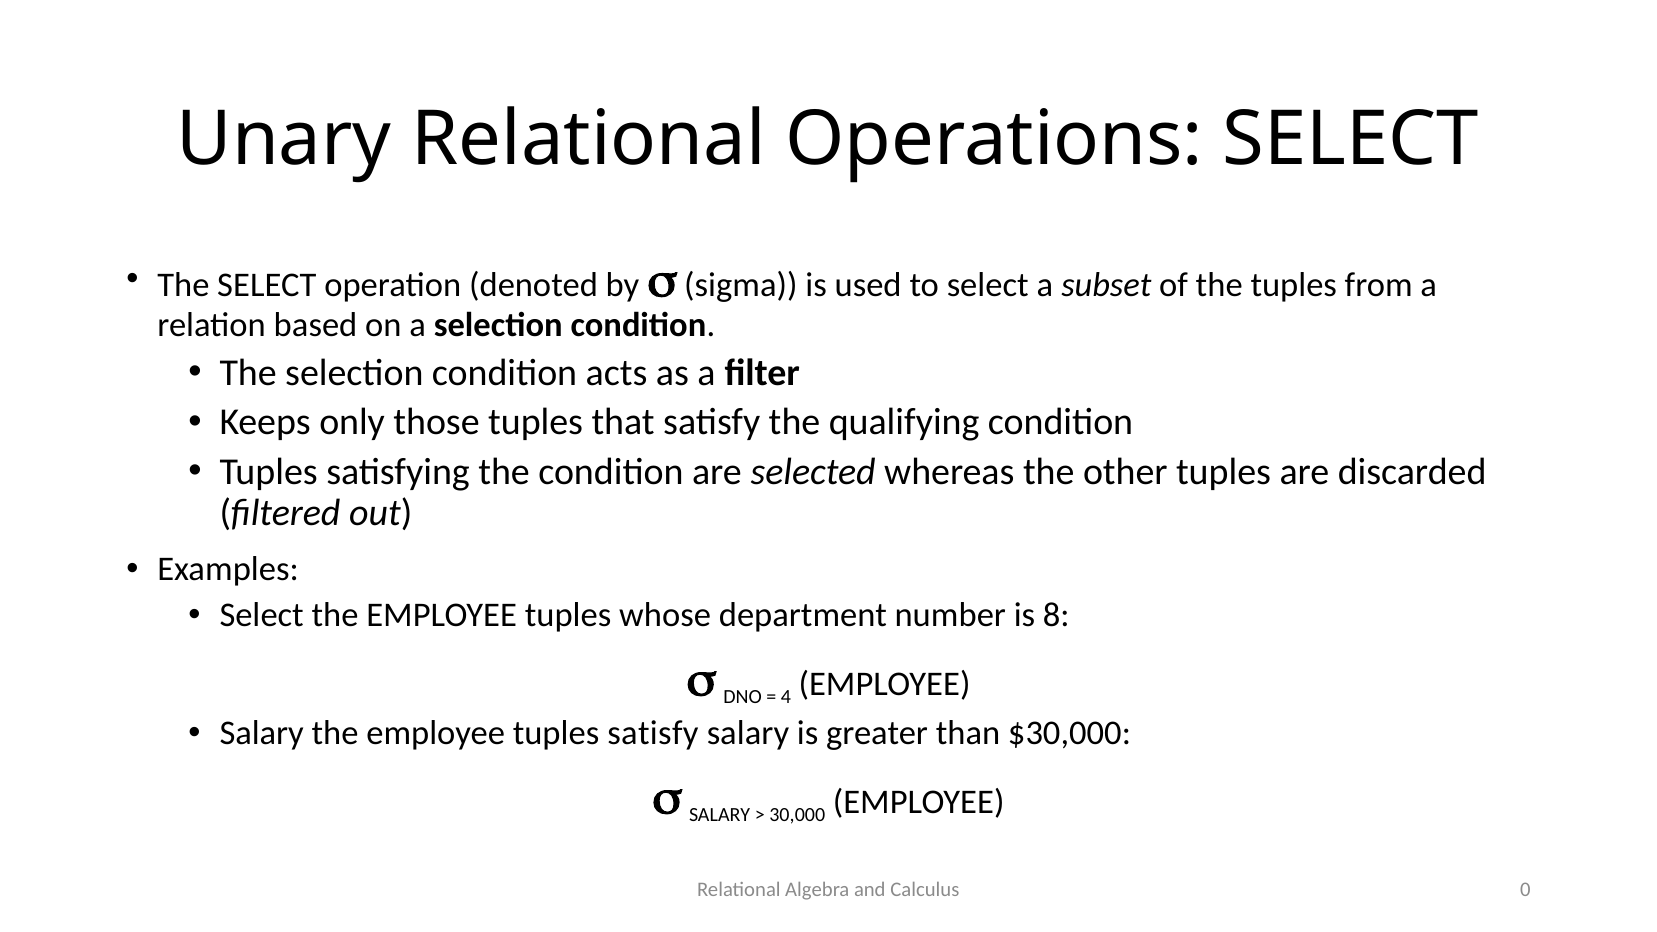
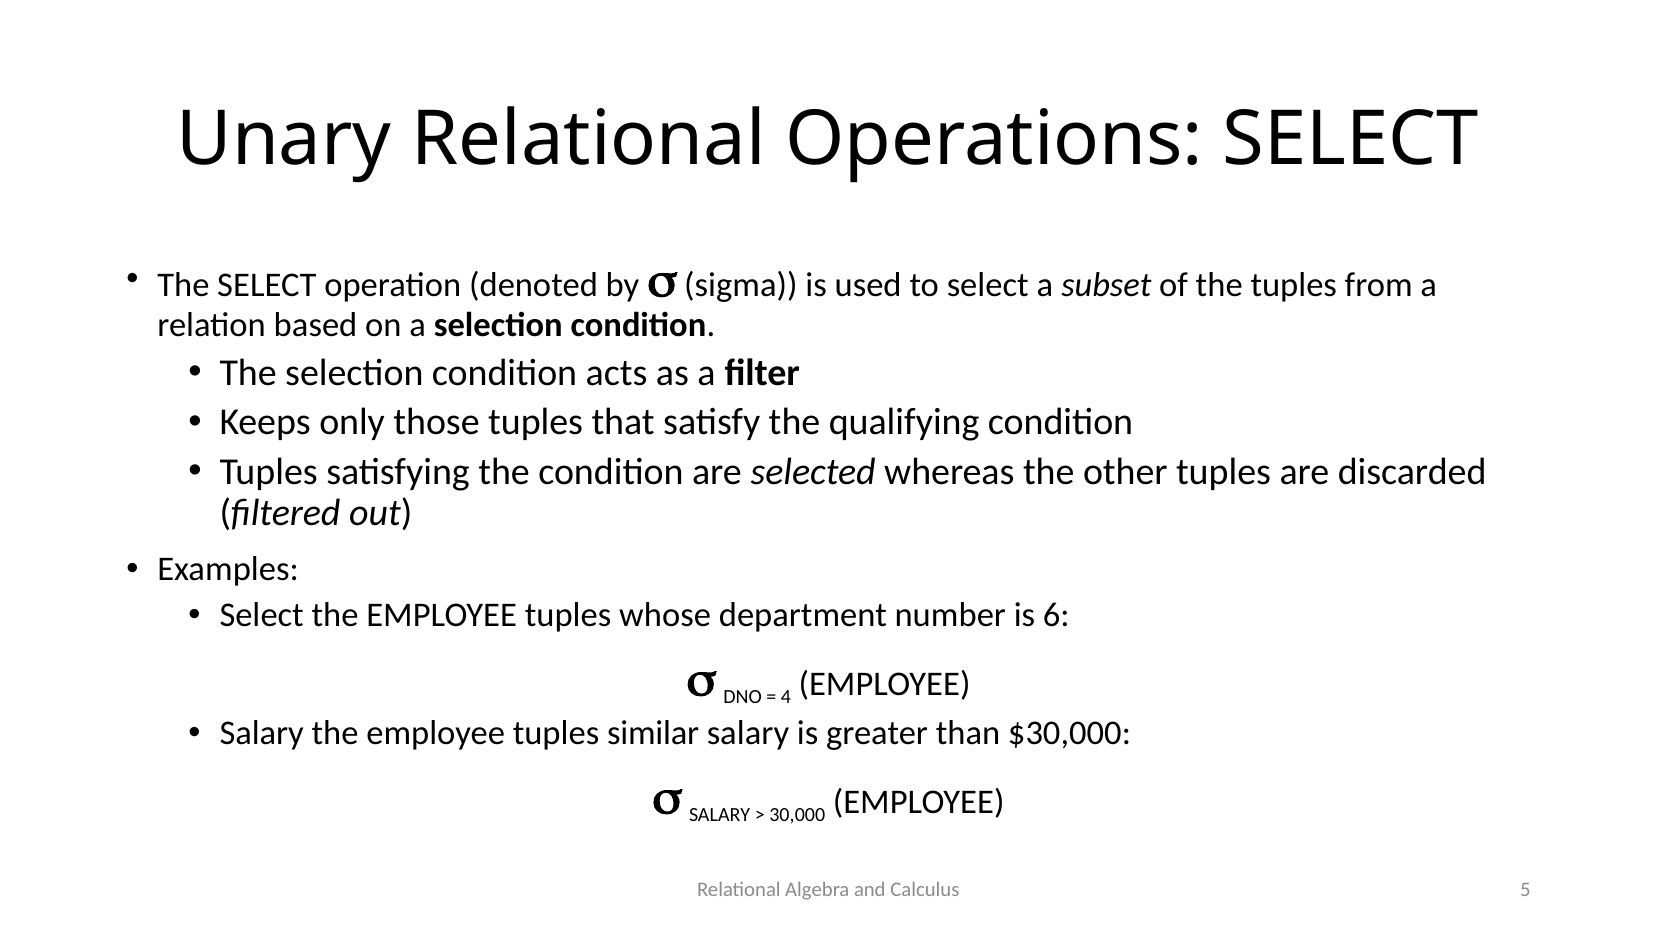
8: 8 -> 6
tuples satisfy: satisfy -> similar
0: 0 -> 5
